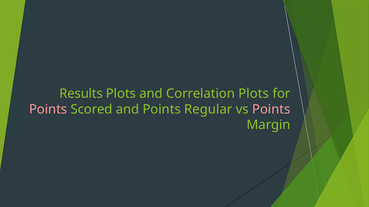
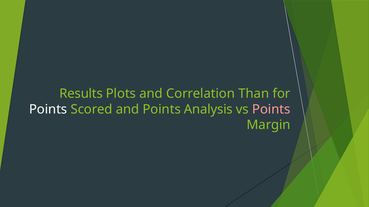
Correlation Plots: Plots -> Than
Points at (48, 110) colour: pink -> white
Regular: Regular -> Analysis
